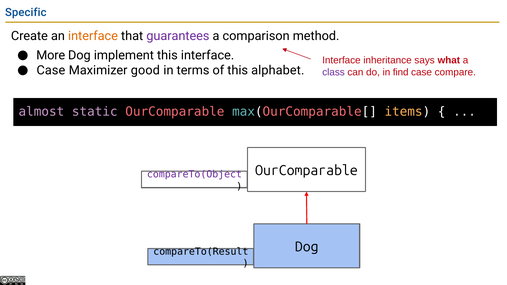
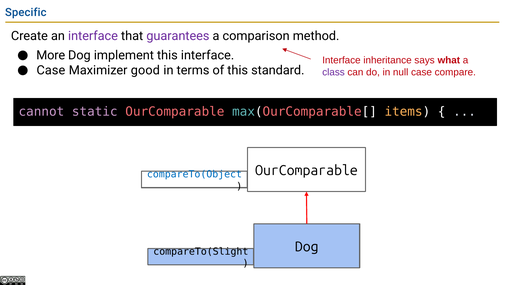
interface at (93, 36) colour: orange -> purple
alphabet: alphabet -> standard
find: find -> null
almost: almost -> cannot
compareTo(Object colour: purple -> blue
compareTo(Result: compareTo(Result -> compareTo(Slight
